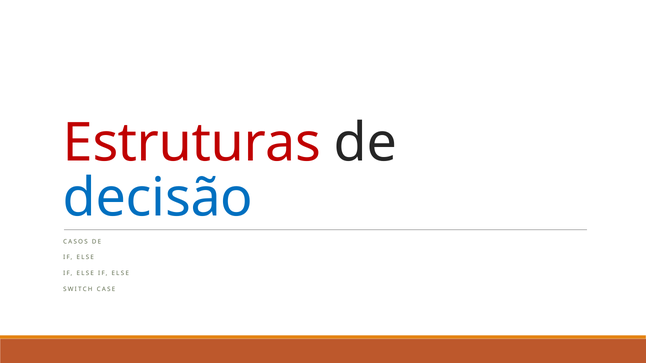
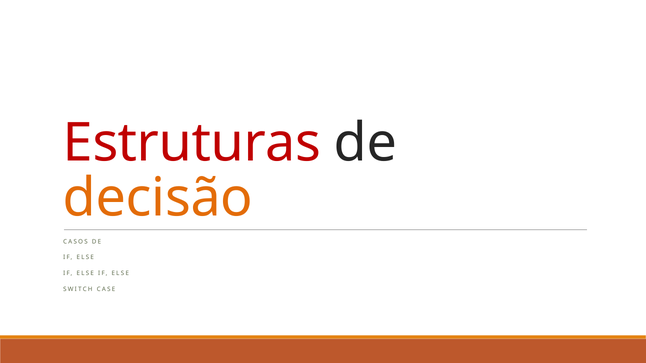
decisão colour: blue -> orange
